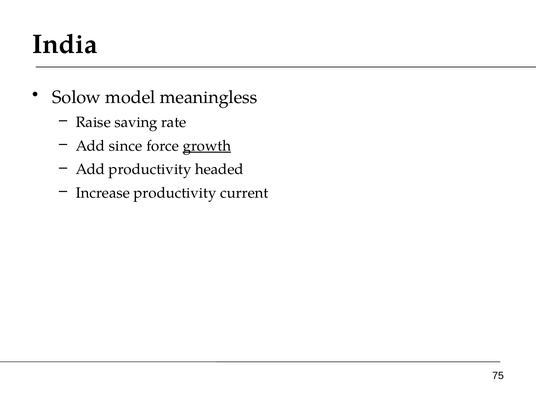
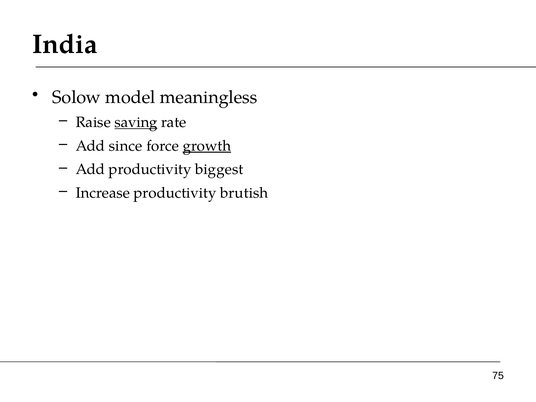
saving underline: none -> present
headed: headed -> biggest
current: current -> brutish
